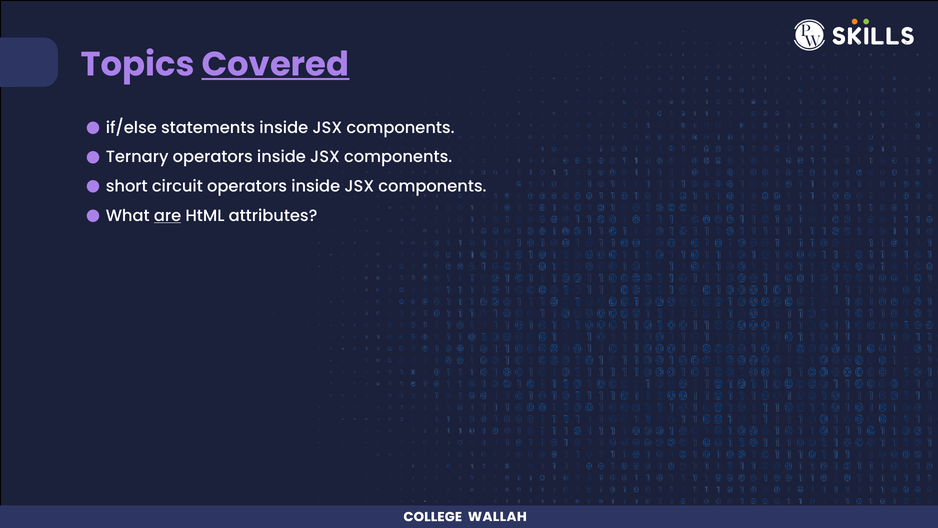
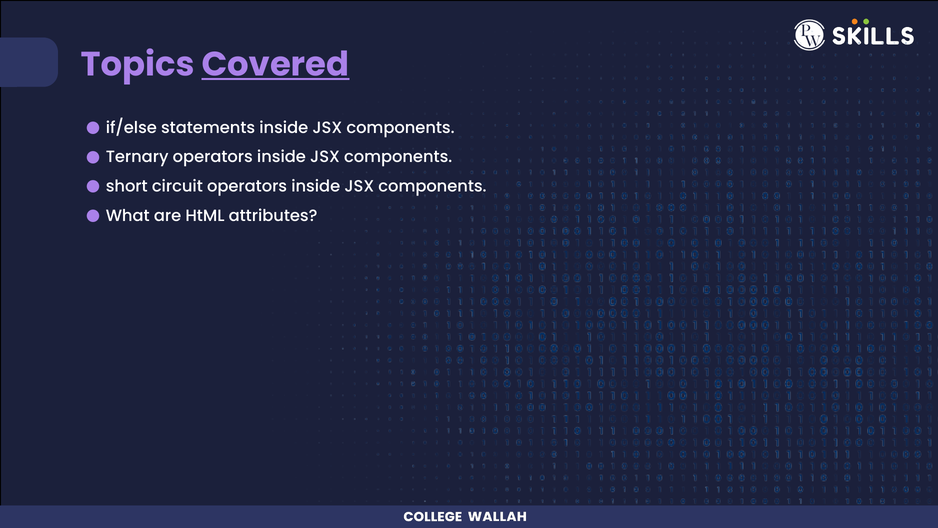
are underline: present -> none
